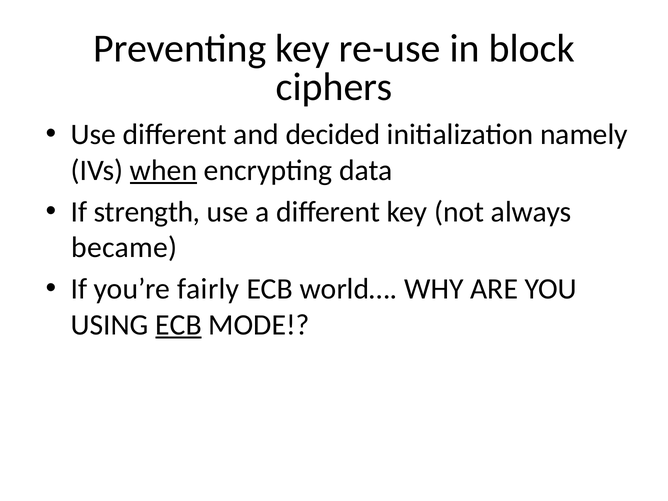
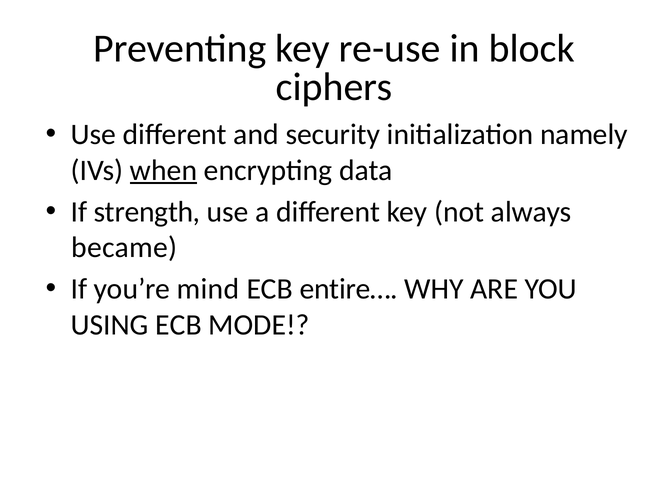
decided: decided -> security
fairly: fairly -> mind
world…: world… -> entire…
ECB at (179, 325) underline: present -> none
